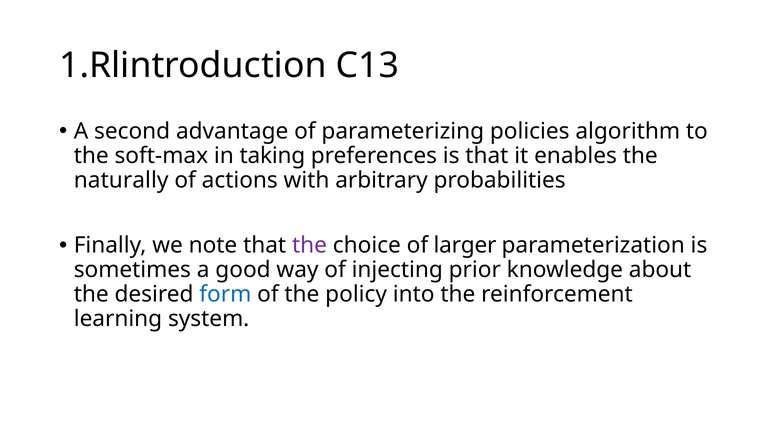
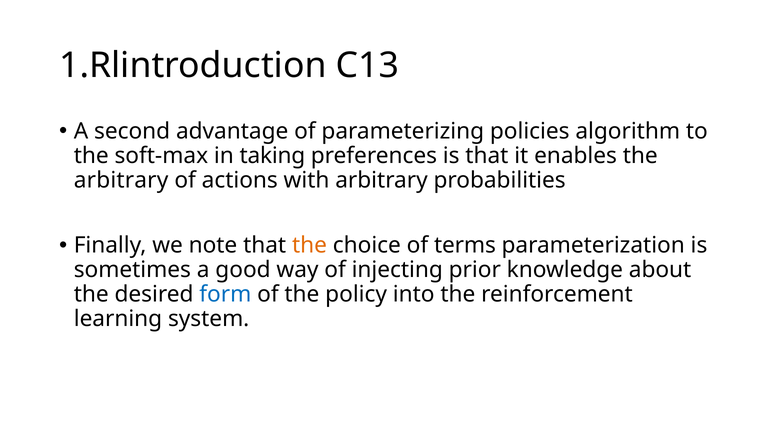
naturally at (121, 180): naturally -> arbitrary
the at (310, 245) colour: purple -> orange
larger: larger -> terms
